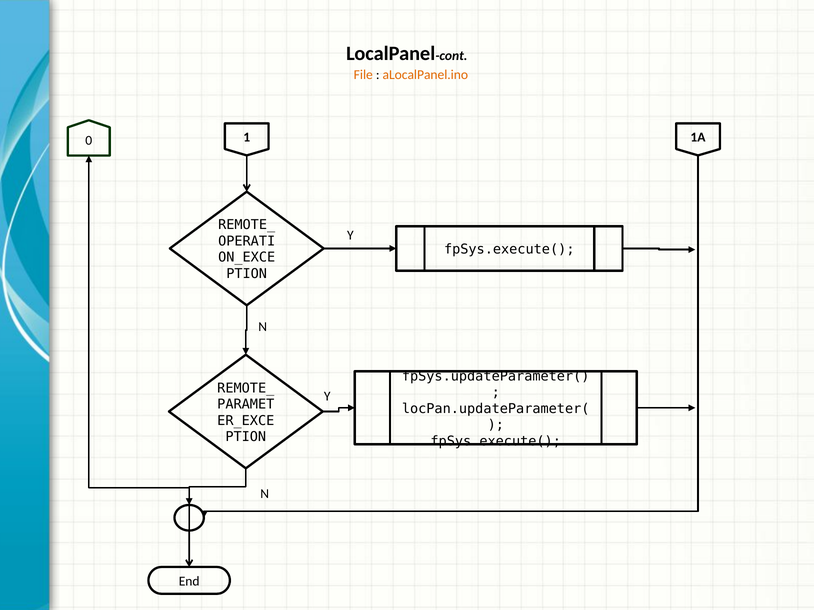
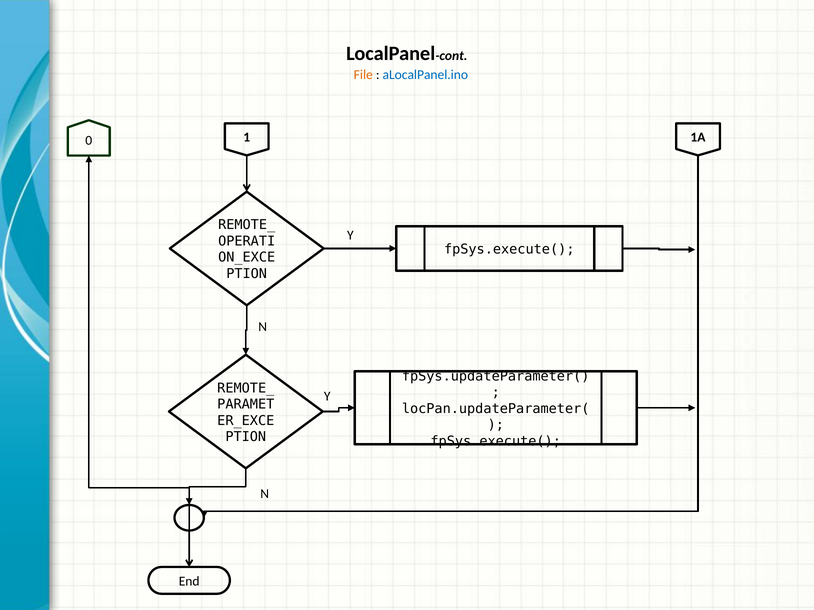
aLocalPanel.ino colour: orange -> blue
